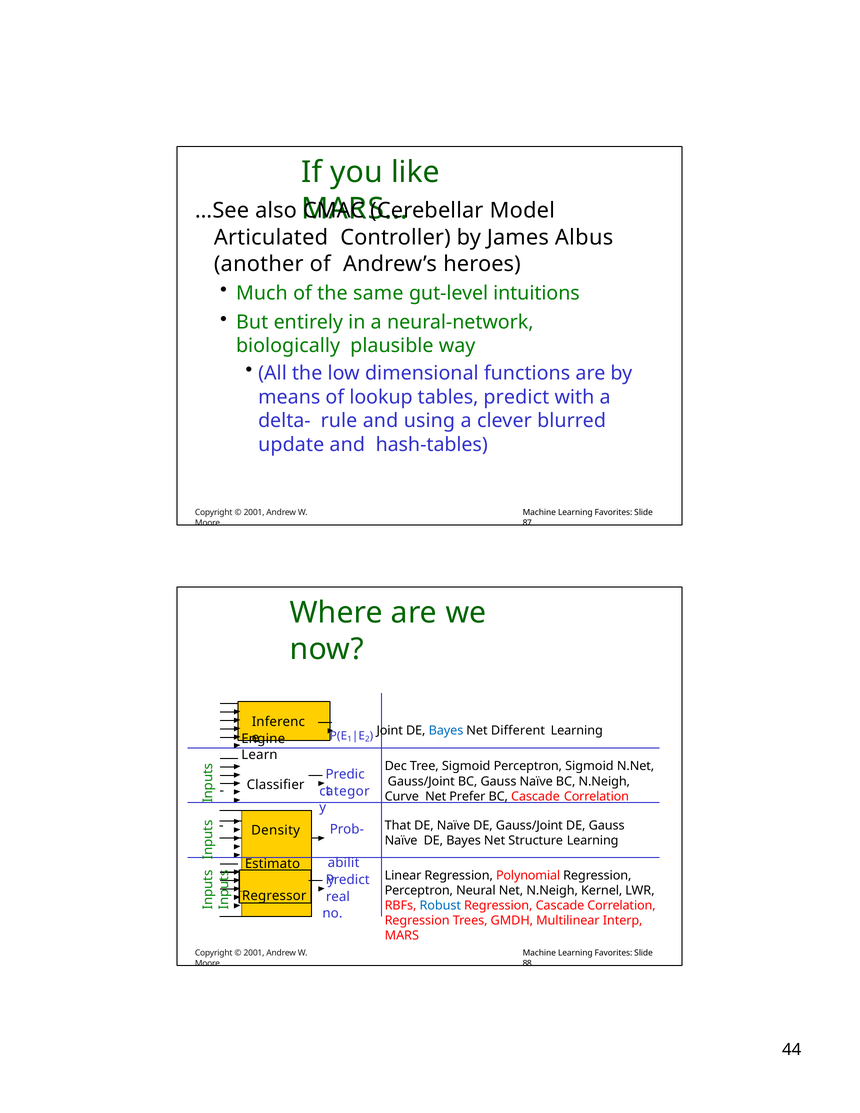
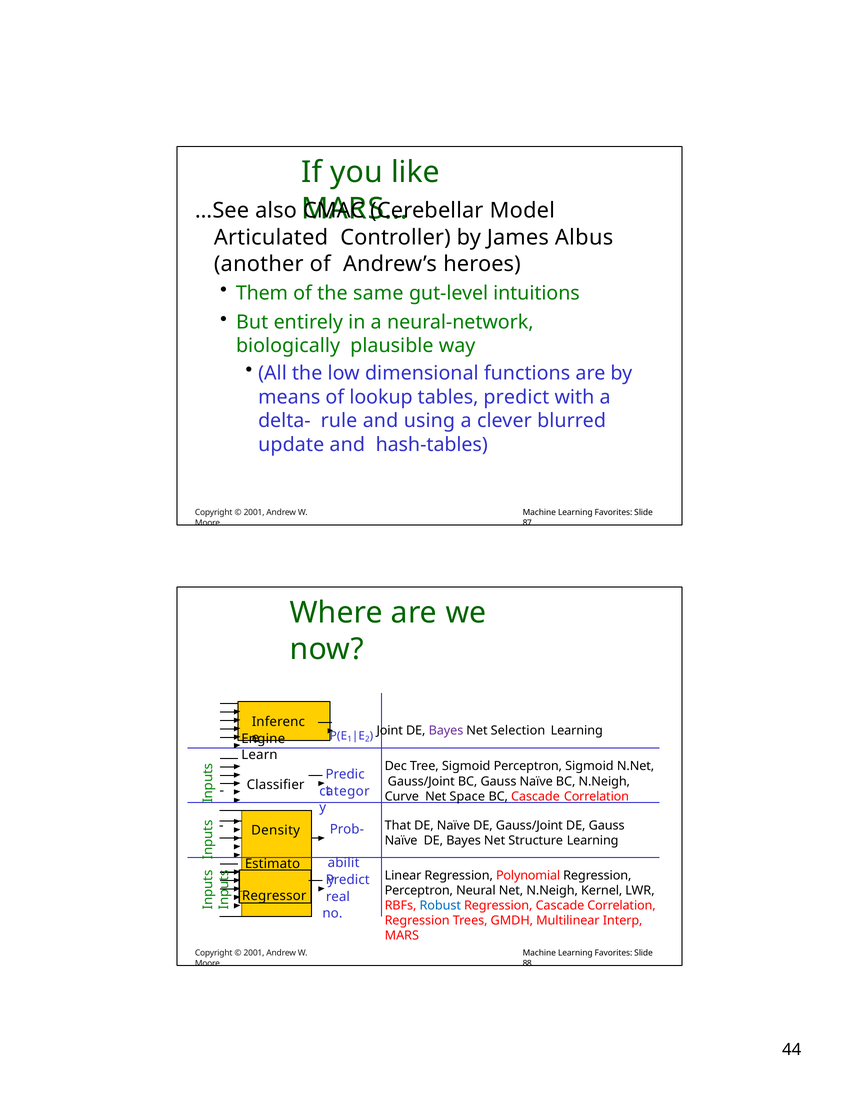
Much: Much -> Them
Bayes at (446, 731) colour: blue -> purple
Different: Different -> Selection
Prefer: Prefer -> Space
